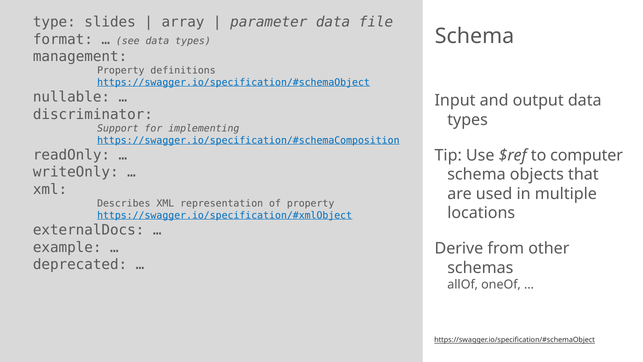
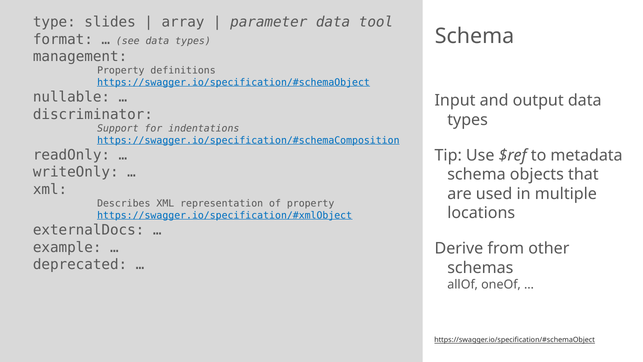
file: file -> tool
implementing: implementing -> indentations
computer: computer -> metadata
